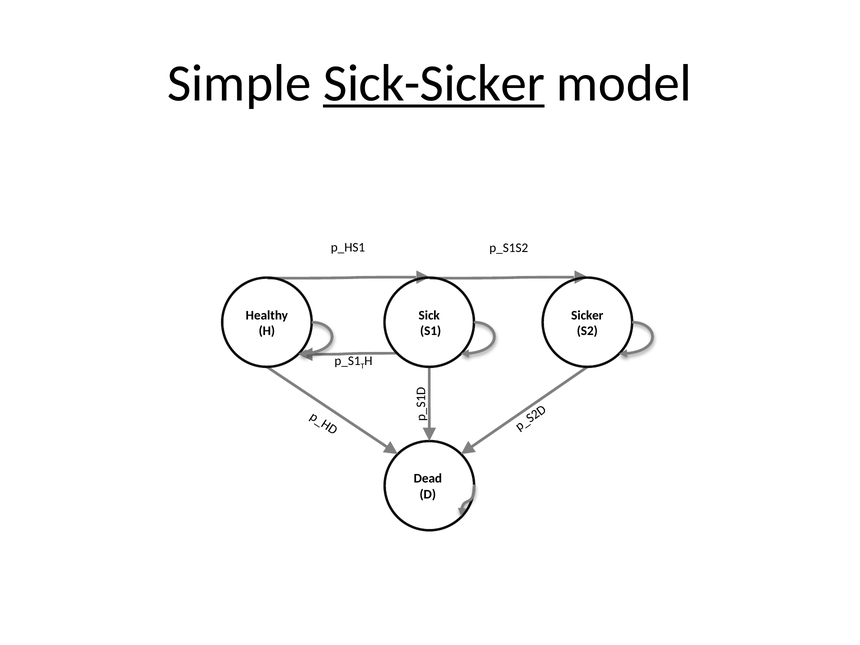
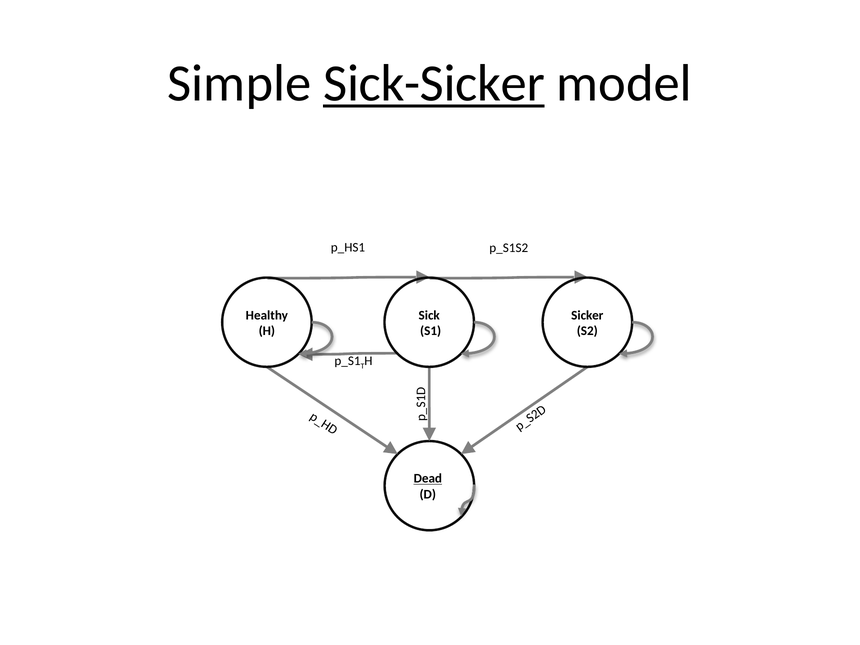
Dead underline: none -> present
